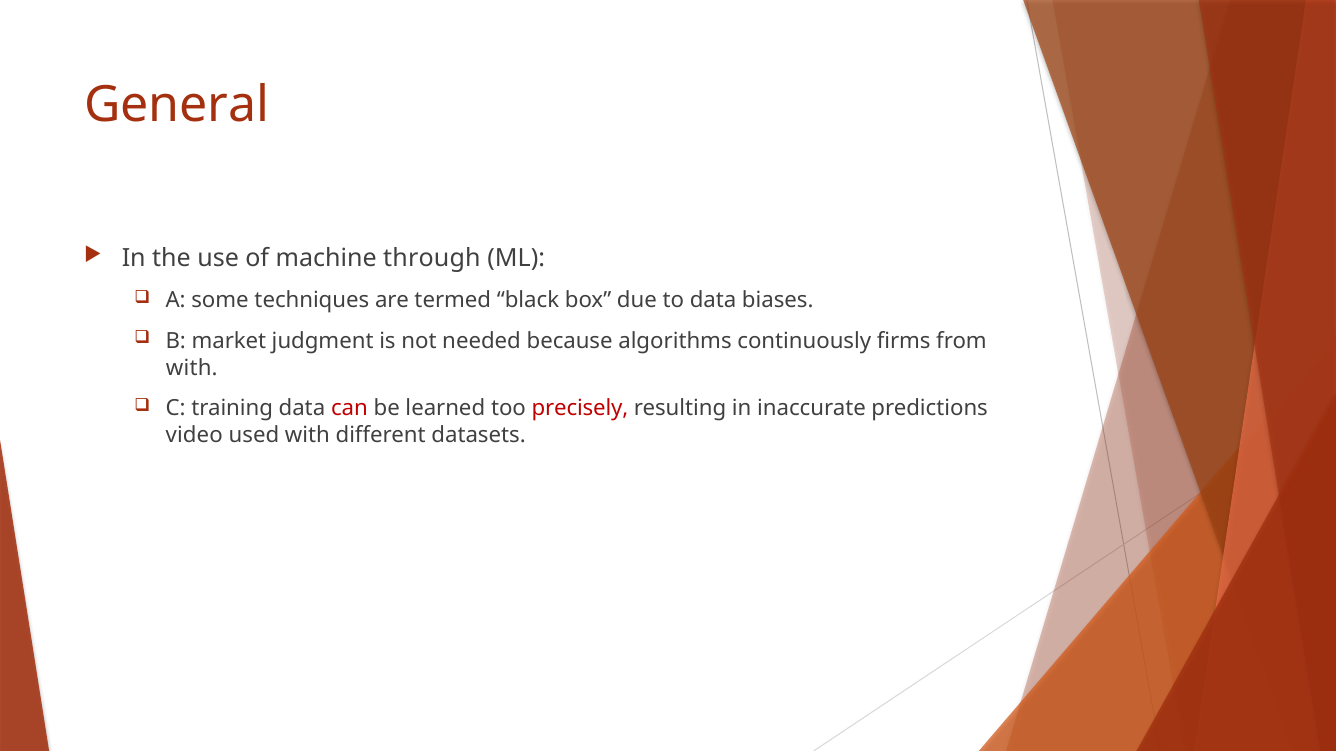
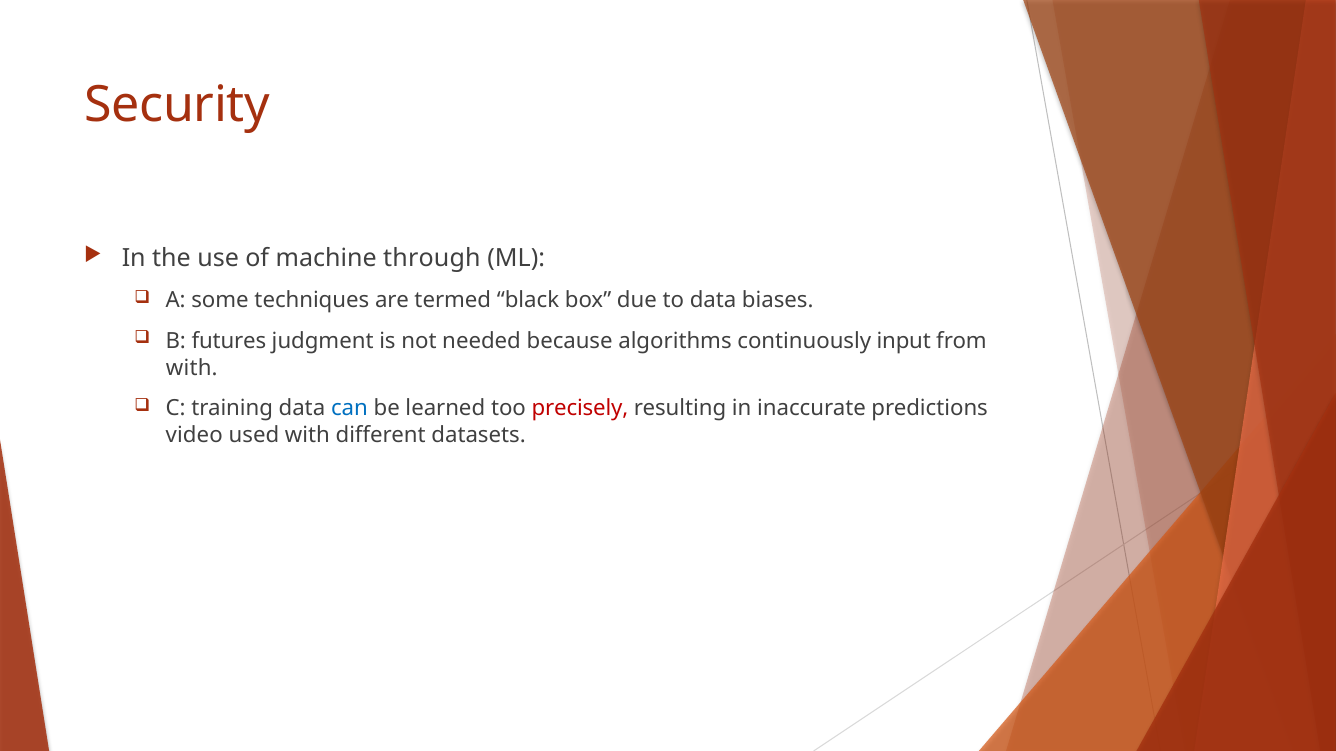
General: General -> Security
market: market -> futures
firms: firms -> input
can colour: red -> blue
